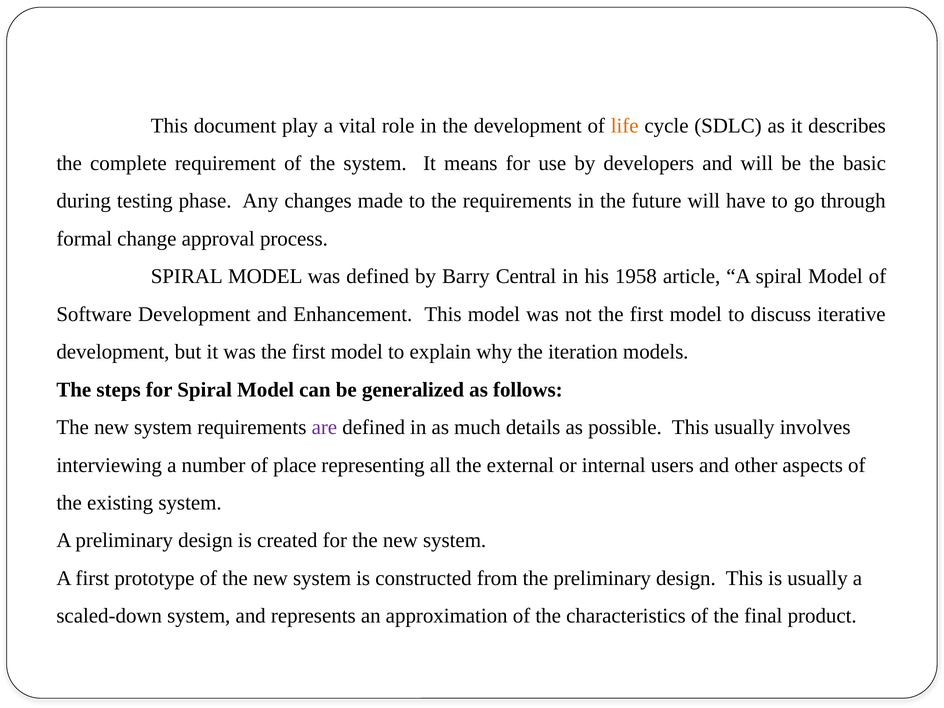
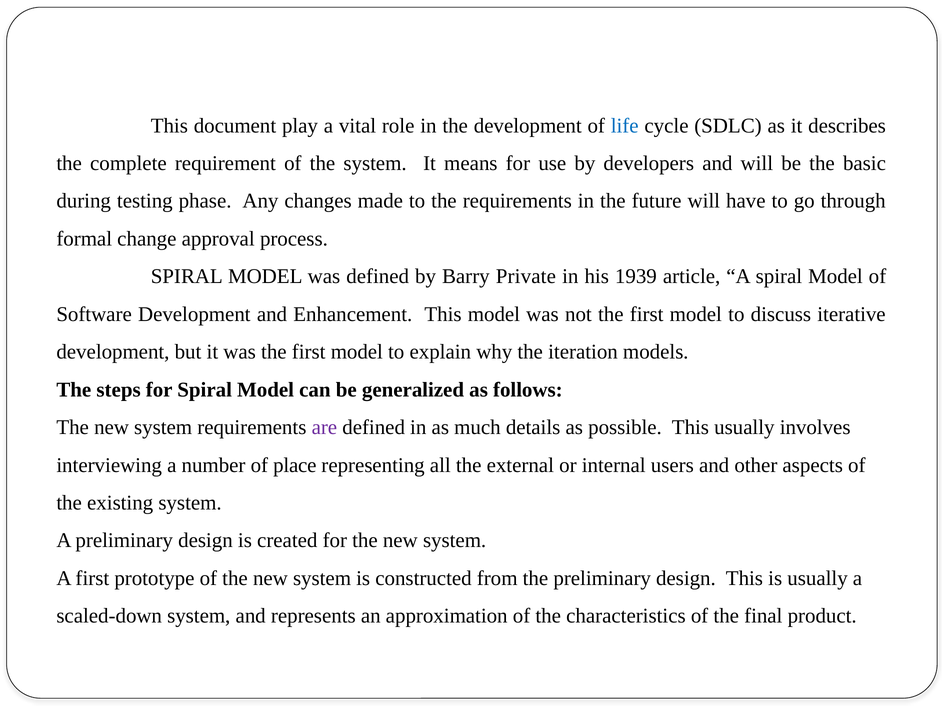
life colour: orange -> blue
Central: Central -> Private
1958: 1958 -> 1939
